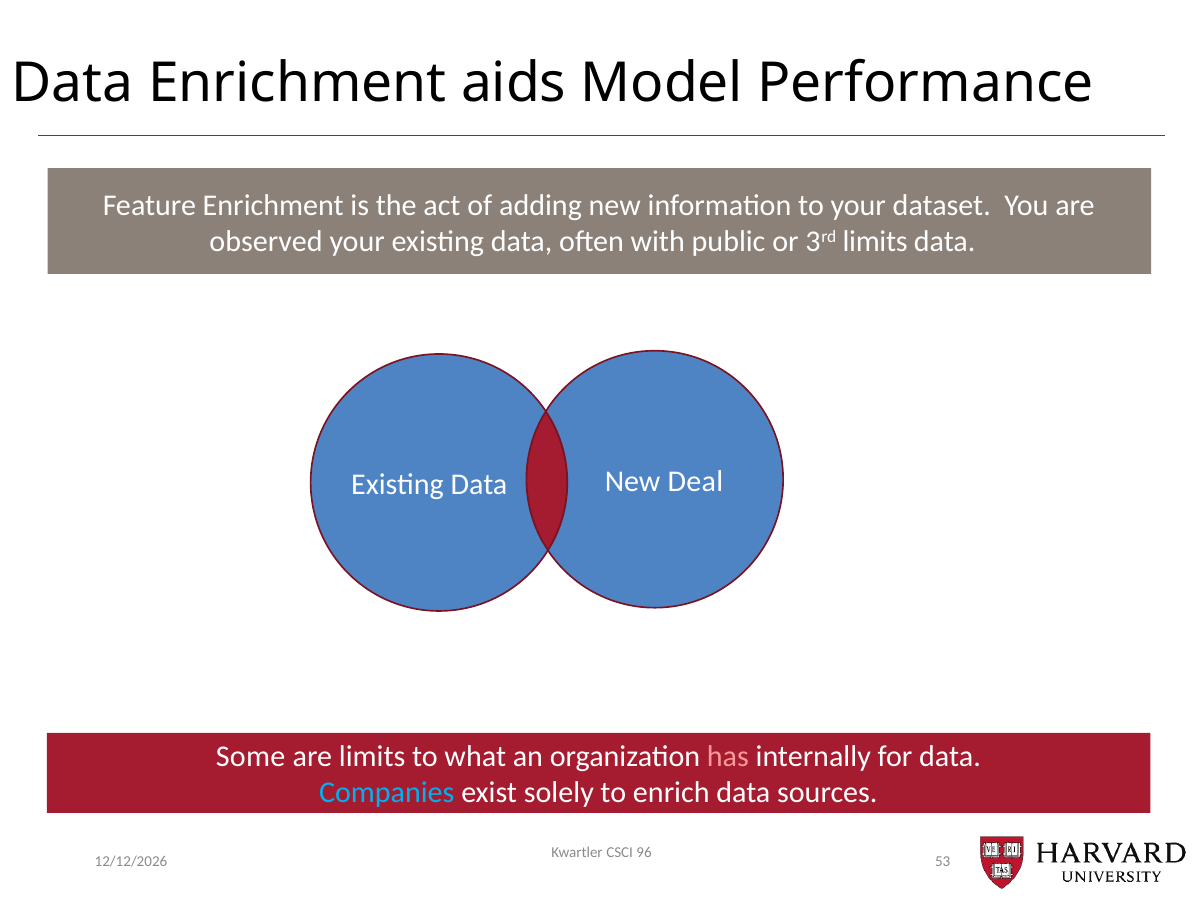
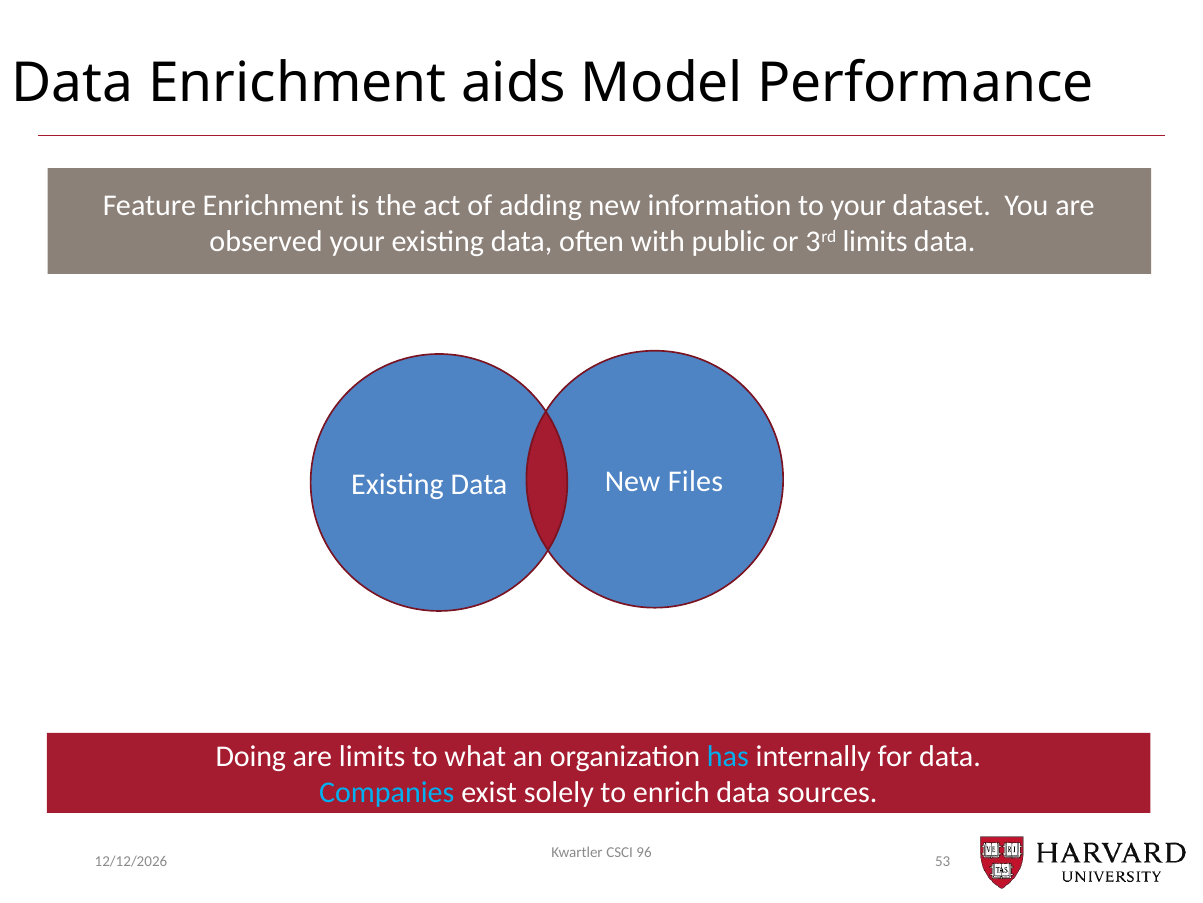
Deal: Deal -> Files
Some: Some -> Doing
has colour: pink -> light blue
